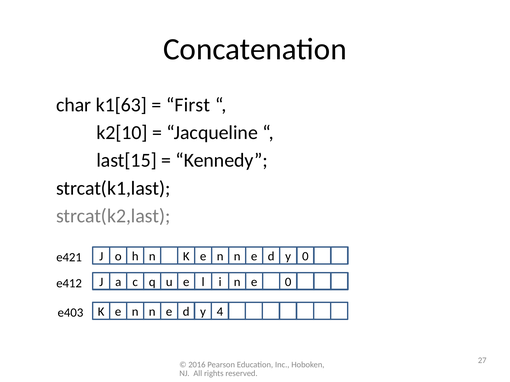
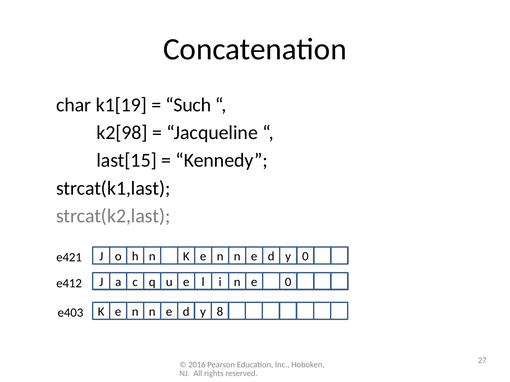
k1[63: k1[63 -> k1[19
First: First -> Such
k2[10: k2[10 -> k2[98
4: 4 -> 8
